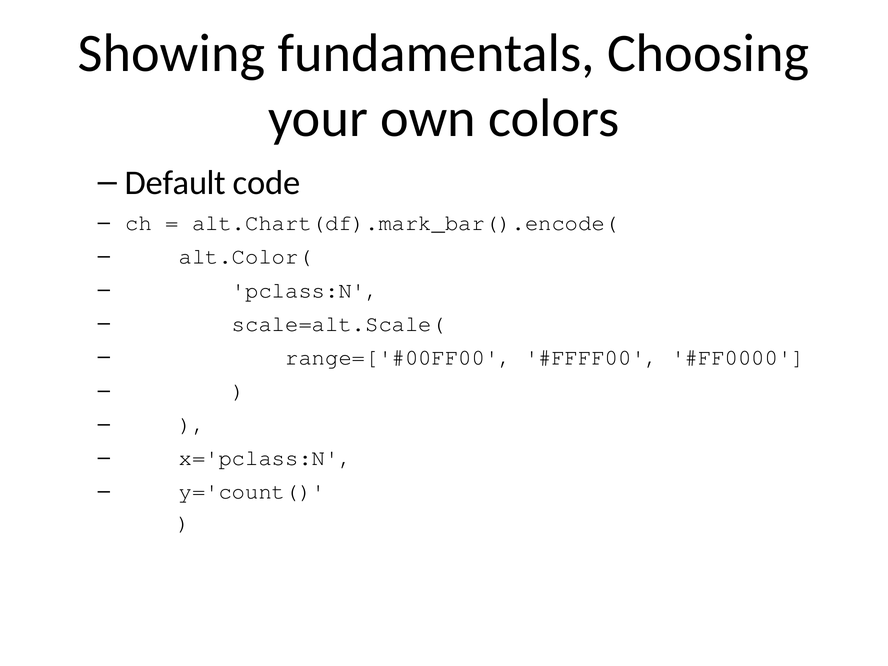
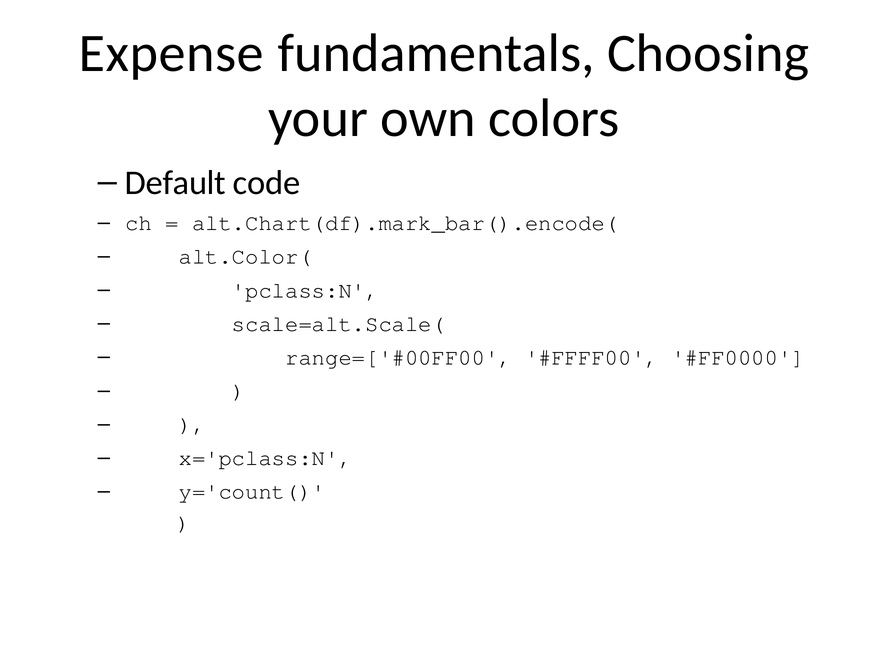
Showing: Showing -> Expense
